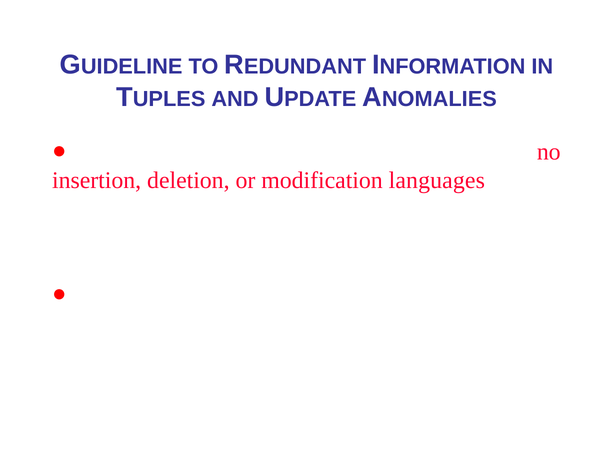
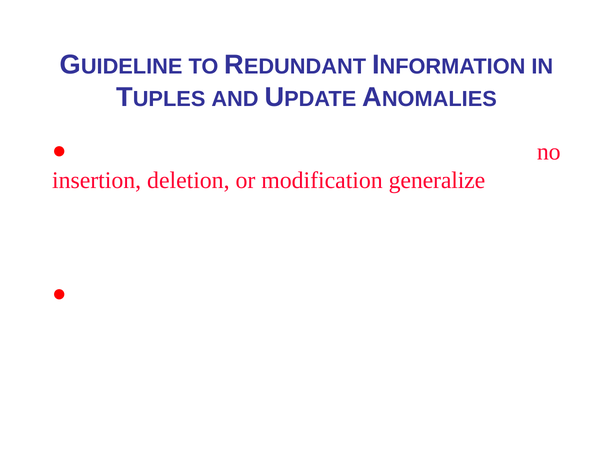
languages: languages -> generalize
